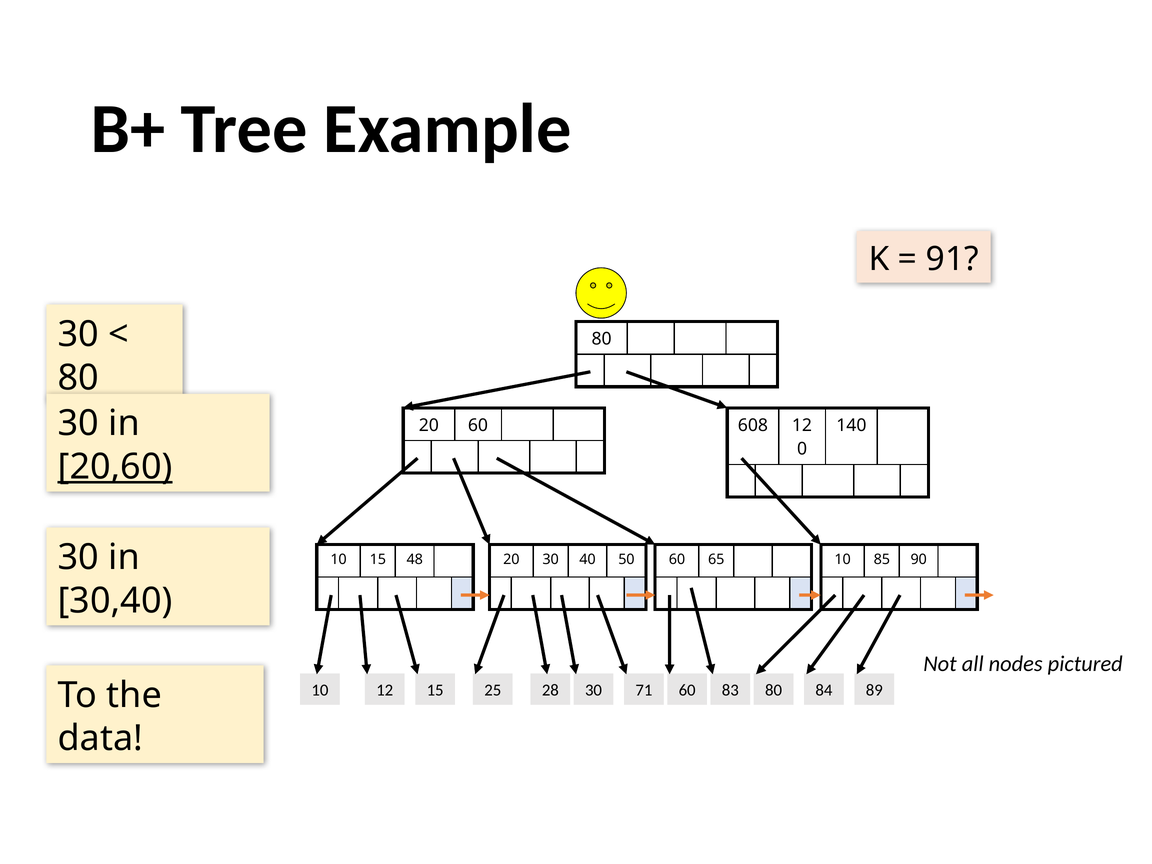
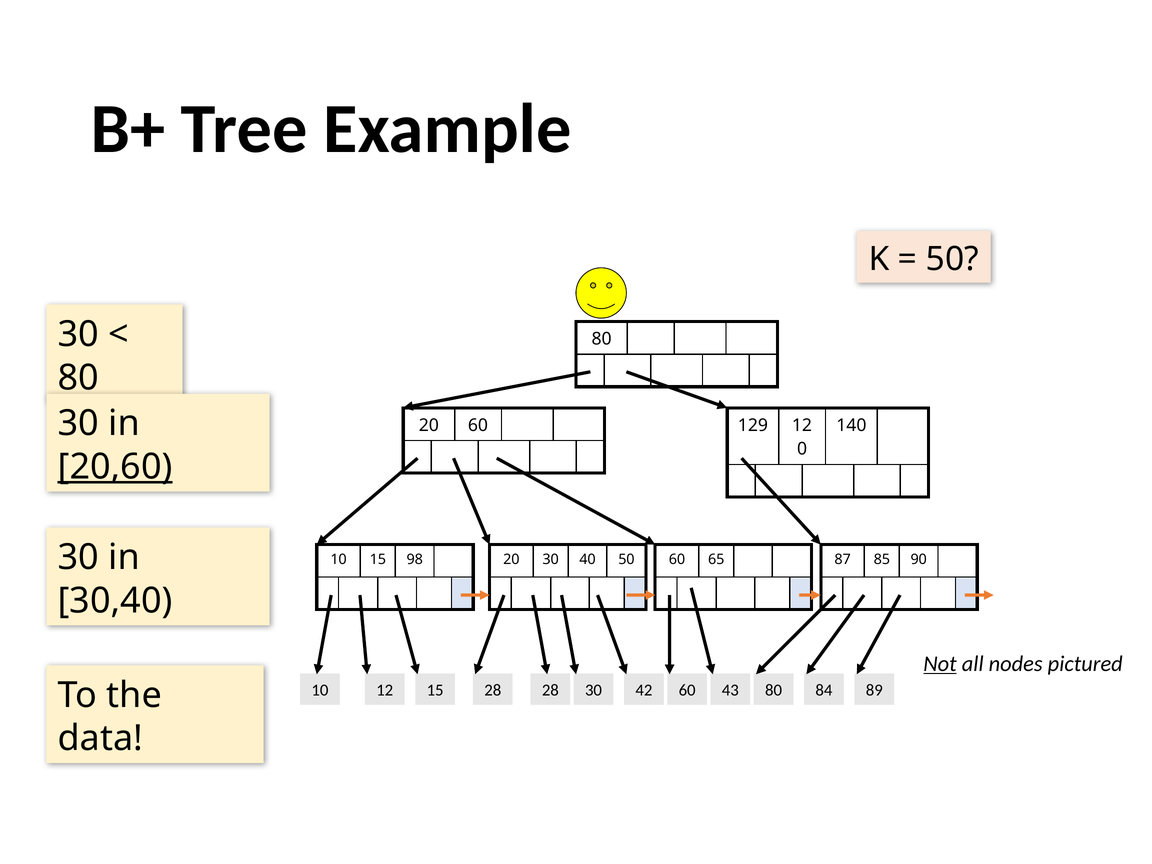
91 at (952, 259): 91 -> 50
608: 608 -> 129
48: 48 -> 98
65 10: 10 -> 87
Not underline: none -> present
15 25: 25 -> 28
71: 71 -> 42
83: 83 -> 43
